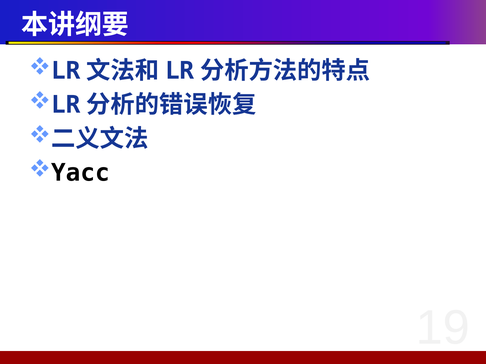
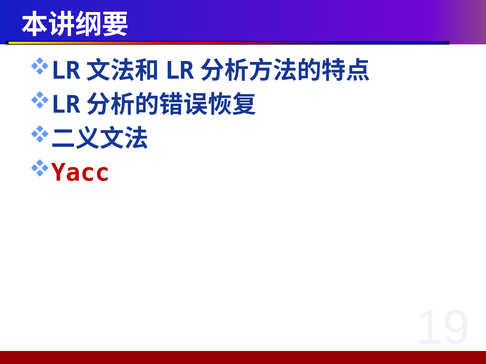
Yacc colour: black -> red
